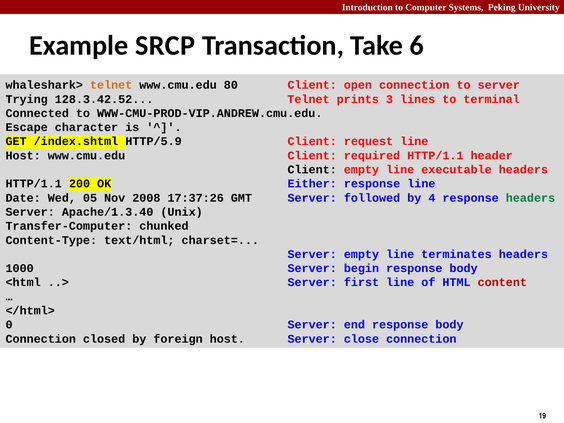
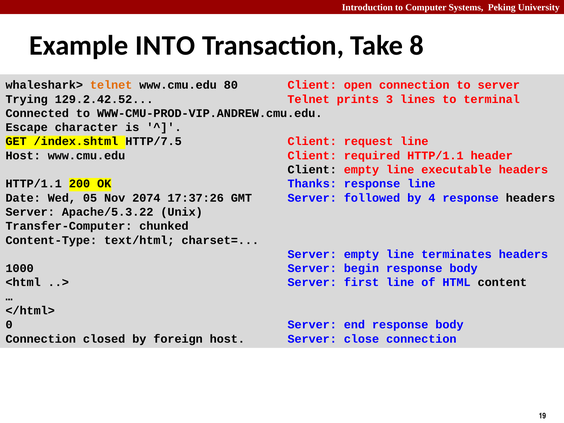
SRCP: SRCP -> INTO
6: 6 -> 8
128.3.42.52: 128.3.42.52 -> 129.2.42.52
HTTP/5.9: HTTP/5.9 -> HTTP/7.5
Either: Either -> Thanks
2008: 2008 -> 2074
headers at (530, 198) colour: green -> black
Apache/1.3.40: Apache/1.3.40 -> Apache/5.3.22
content colour: red -> black
